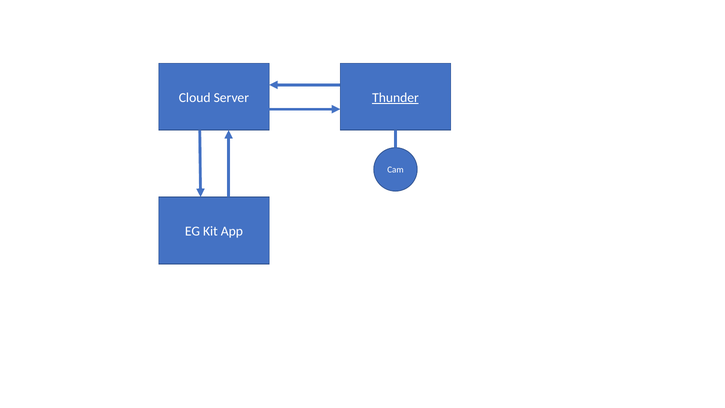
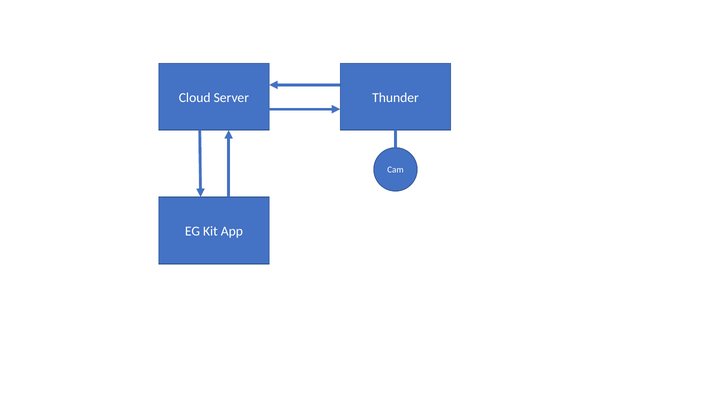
Thunder underline: present -> none
